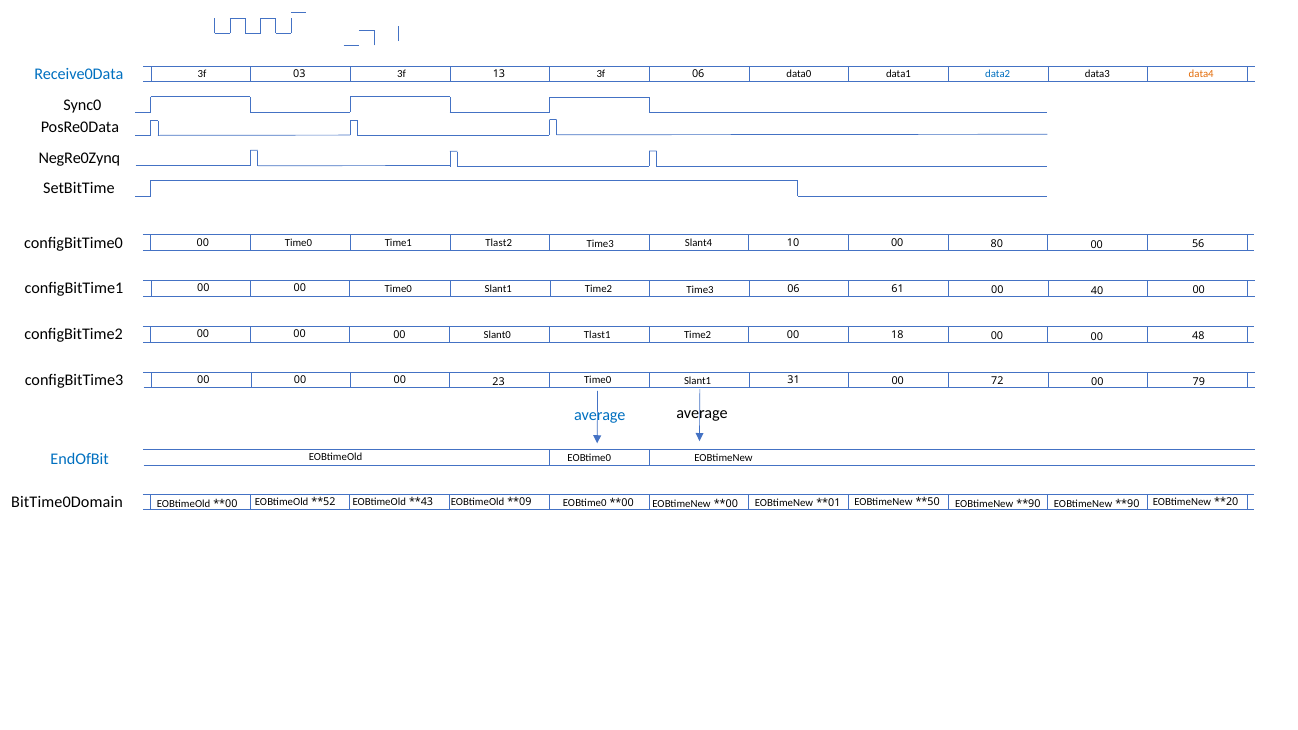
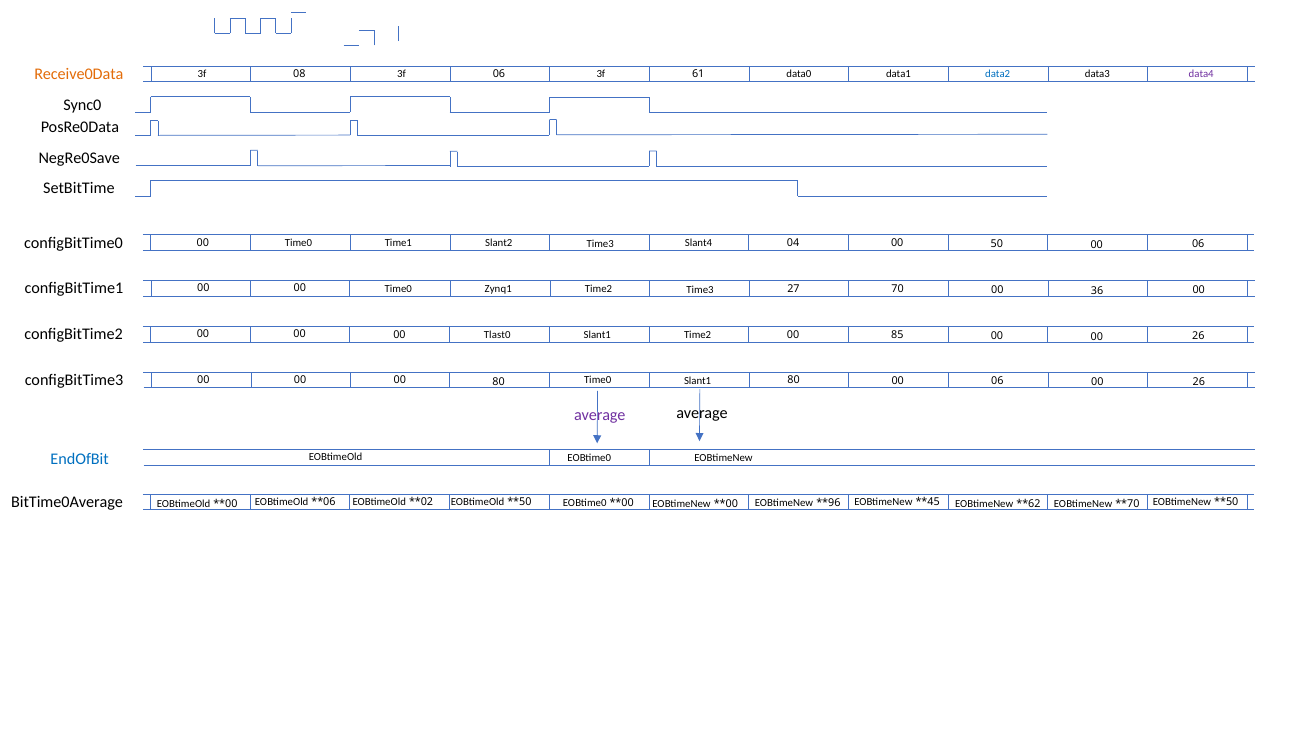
Receive0Data colour: blue -> orange
data4 colour: orange -> purple
03: 03 -> 08
3f 13: 13 -> 06
3f 06: 06 -> 61
NegRe0Zynq: NegRe0Zynq -> NegRe0Save
Tlast2: Tlast2 -> Slant2
00 80: 80 -> 50
56 at (1198, 244): 56 -> 06
10: 10 -> 04
configBitTime1 Slant1: Slant1 -> Zynq1
Time3 61: 61 -> 70
40: 40 -> 36
Time0 06: 06 -> 27
configBitTime2 Tlast1: Tlast1 -> Slant1
18: 18 -> 85
00 00 48: 48 -> 26
Slant0: Slant0 -> Tlast0
72 at (997, 381): 72 -> 06
79 at (1199, 382): 79 -> 26
Time0 31: 31 -> 80
00 23: 23 -> 80
average at (600, 415) colour: blue -> purple
BitTime0Domain: BitTime0Domain -> BitTime0Average
01: 01 -> 96
43: 43 -> 02
90 at (1034, 504): 90 -> 62
EOBtimeOld 09: 09 -> 50
50: 50 -> 45
90 at (1133, 504): 90 -> 70
EOBtimeNew 20: 20 -> 50
EOBtimeOld 52: 52 -> 06
